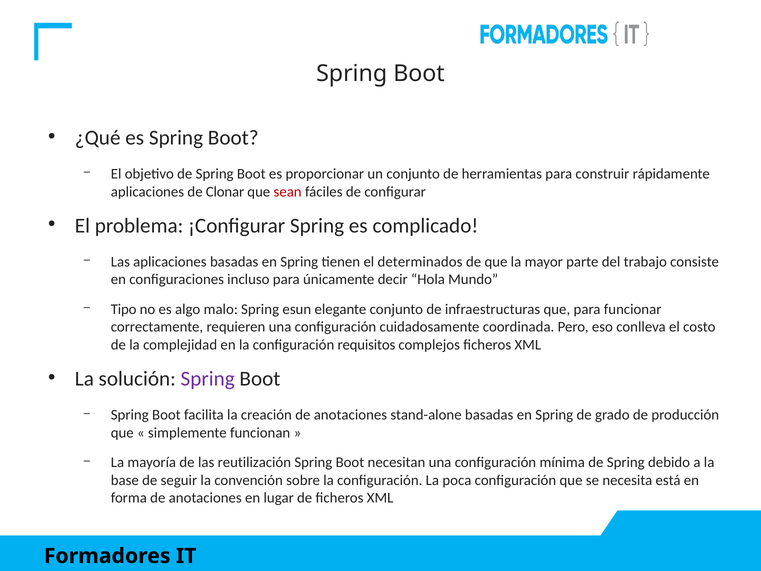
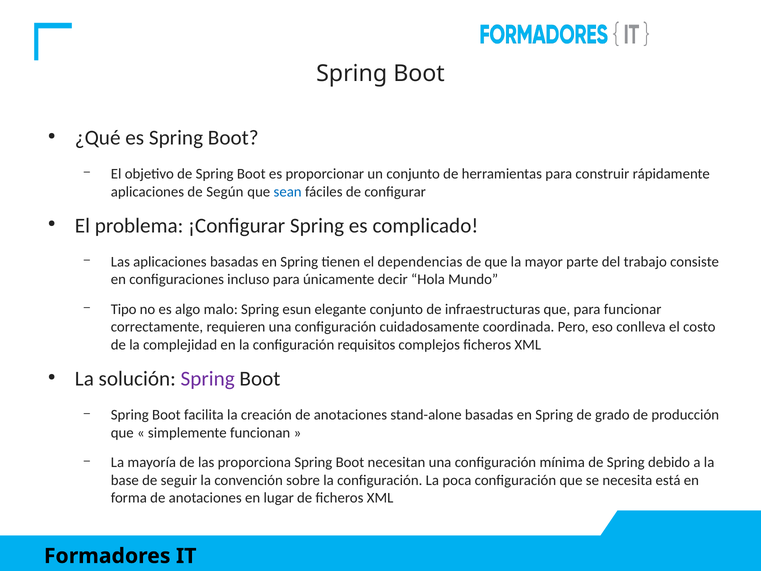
Clonar: Clonar -> Según
sean colour: red -> blue
determinados: determinados -> dependencias
reutilización: reutilización -> proporciona
